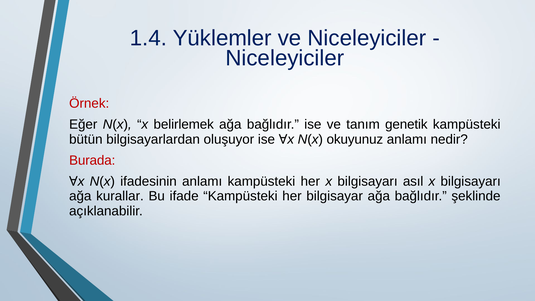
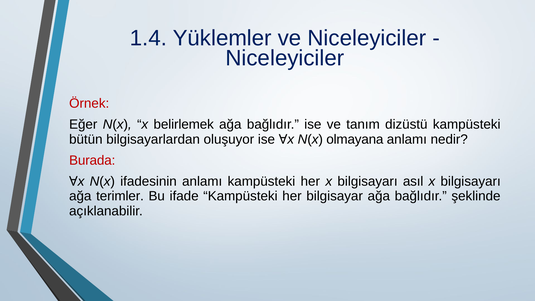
genetik: genetik -> dizüstü
okuyunuz: okuyunuz -> olmayana
kurallar: kurallar -> terimler
